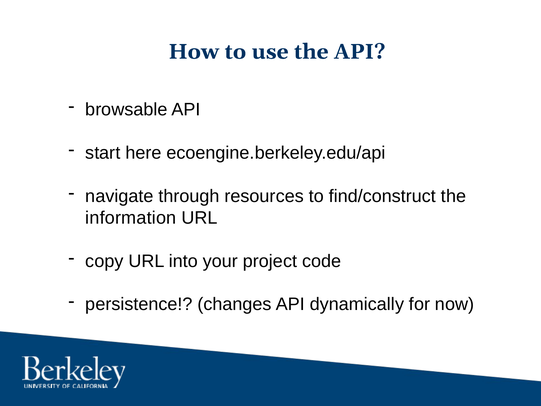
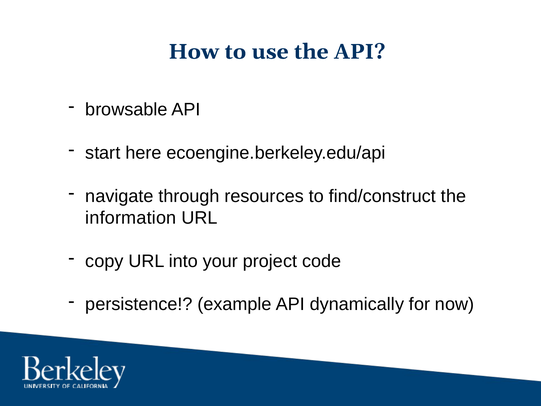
changes: changes -> example
